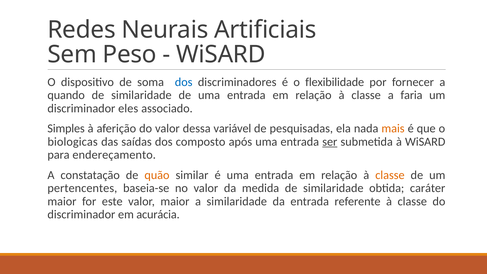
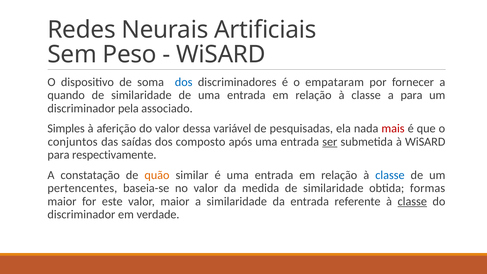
flexibilidade: flexibilidade -> empataram
a faria: faria -> para
eles: eles -> pela
mais colour: orange -> red
biologicas: biologicas -> conjuntos
endereçamento: endereçamento -> respectivamente
classe at (390, 175) colour: orange -> blue
caráter: caráter -> formas
classe at (412, 201) underline: none -> present
acurácia: acurácia -> verdade
